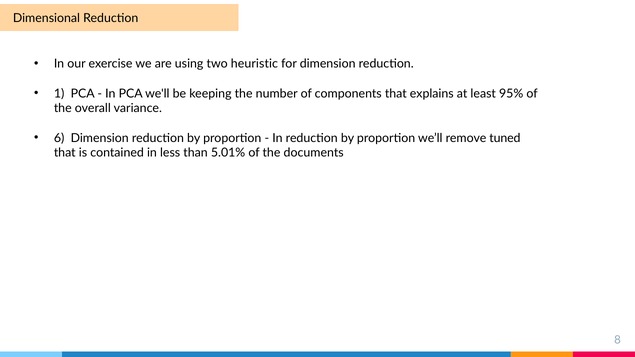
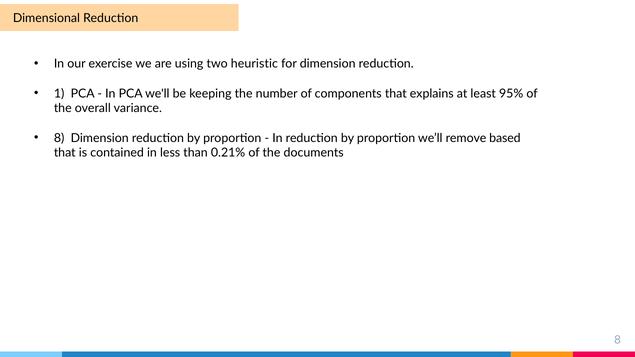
6 at (59, 138): 6 -> 8
tuned: tuned -> based
5.01%: 5.01% -> 0.21%
